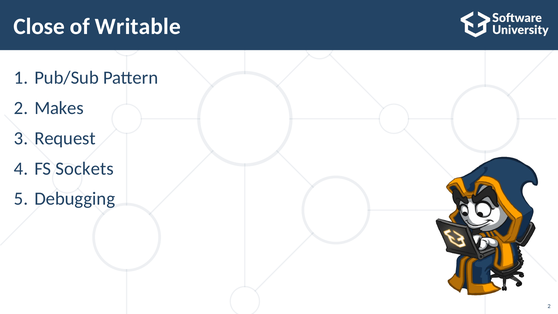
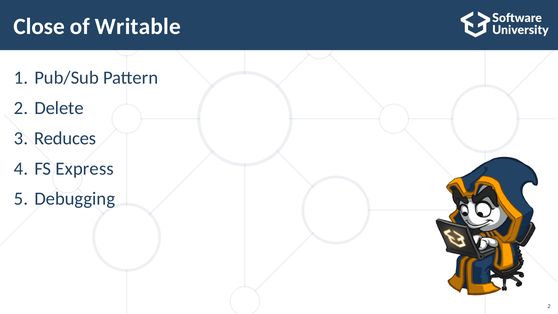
Makes: Makes -> Delete
Request: Request -> Reduces
Sockets: Sockets -> Express
